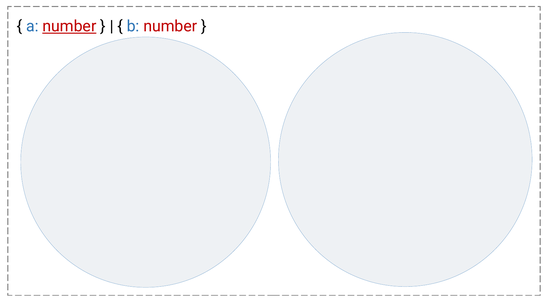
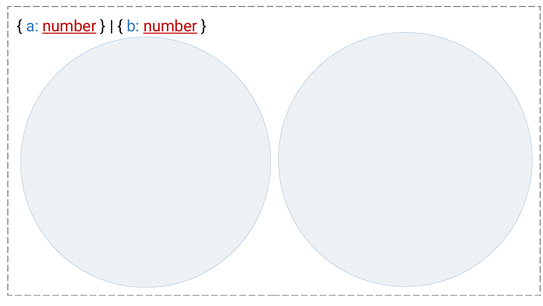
number at (170, 26) underline: none -> present
